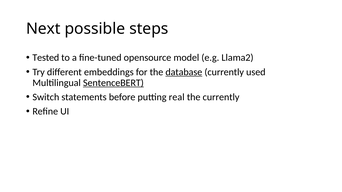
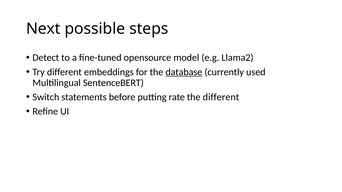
Tested: Tested -> Detect
SentenceBERT underline: present -> none
real: real -> rate
the currently: currently -> different
